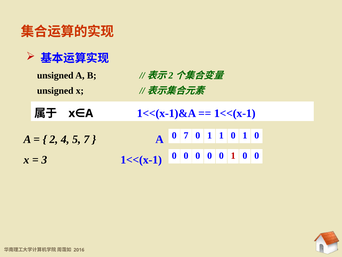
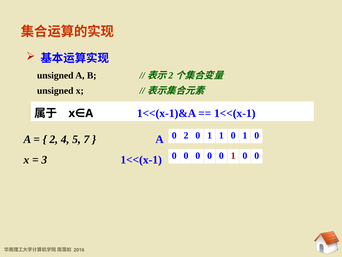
0 7: 7 -> 2
